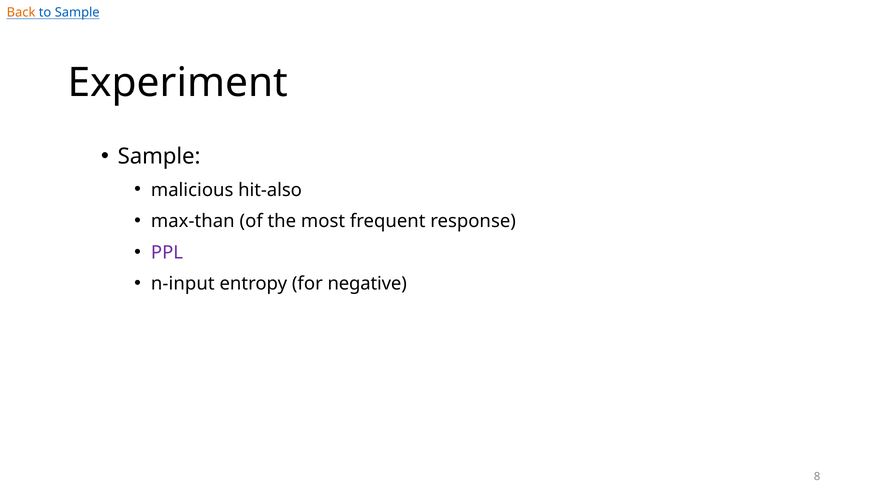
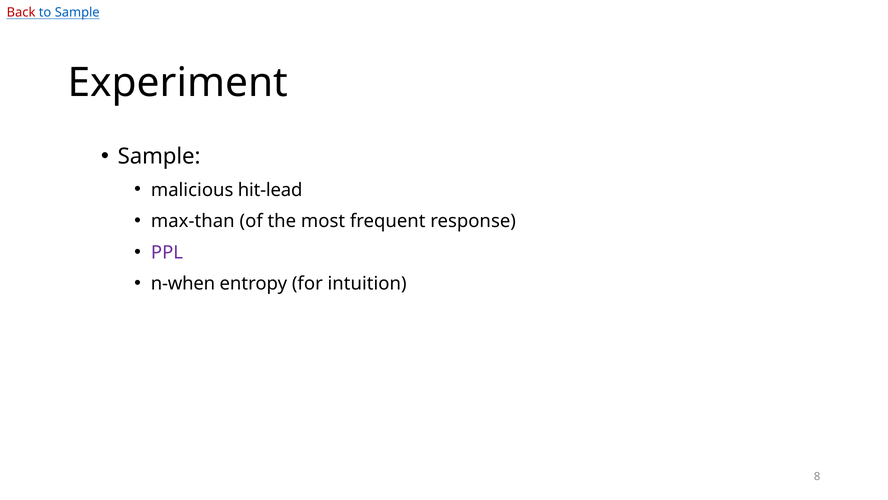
Back colour: orange -> red
hit-also: hit-also -> hit-lead
n-input: n-input -> n-when
negative: negative -> intuition
